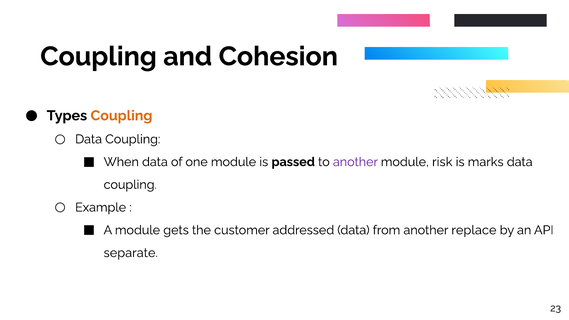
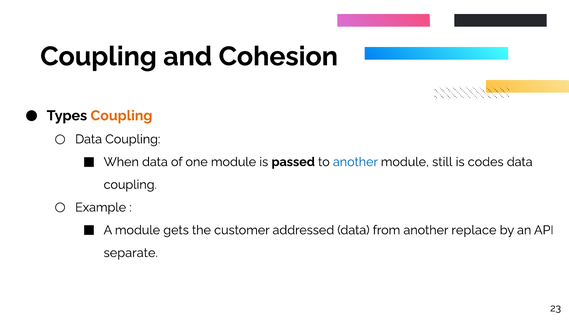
another at (355, 162) colour: purple -> blue
risk: risk -> still
marks: marks -> codes
